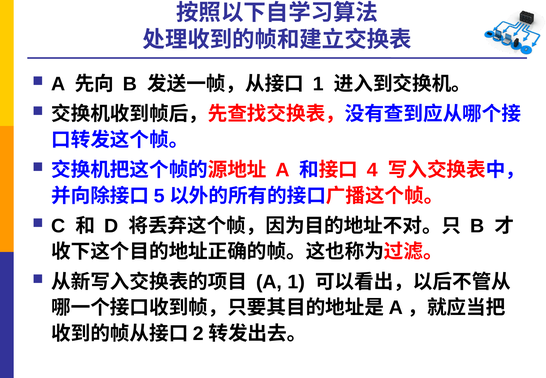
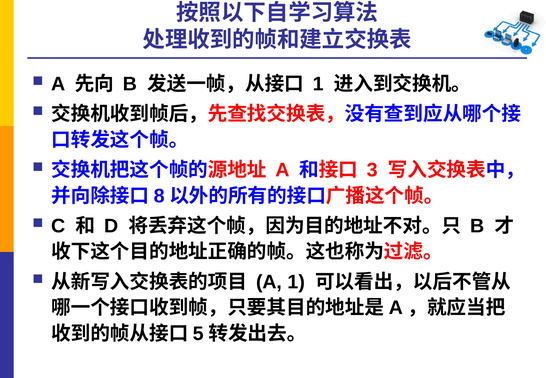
4: 4 -> 3
5: 5 -> 8
2: 2 -> 5
